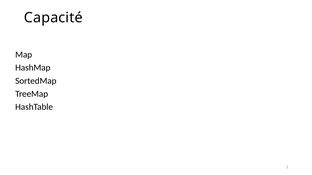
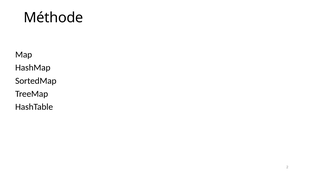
Capacité: Capacité -> Méthode
